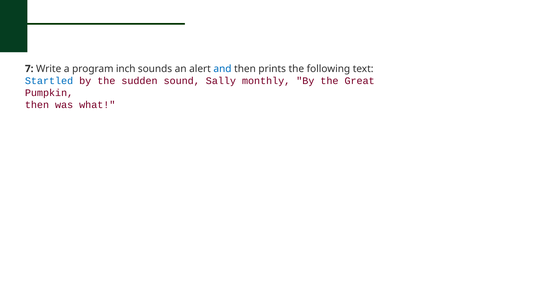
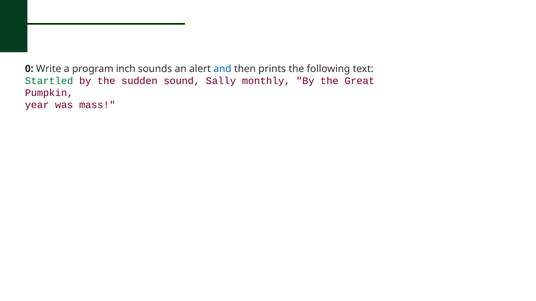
7: 7 -> 0
Startled colour: blue -> green
then at (37, 105): then -> year
what: what -> mass
